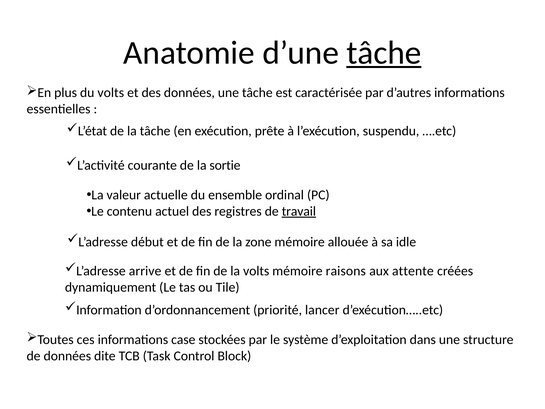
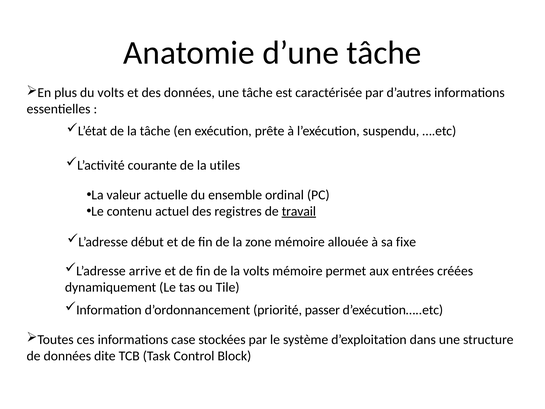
tâche at (384, 53) underline: present -> none
sortie: sortie -> utiles
idle: idle -> fixe
raisons: raisons -> permet
attente: attente -> entrées
lancer: lancer -> passer
